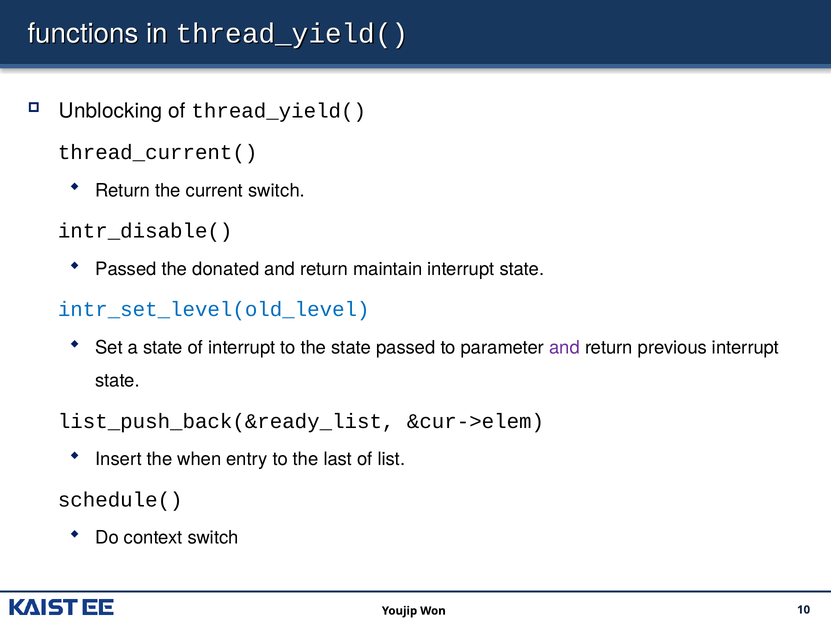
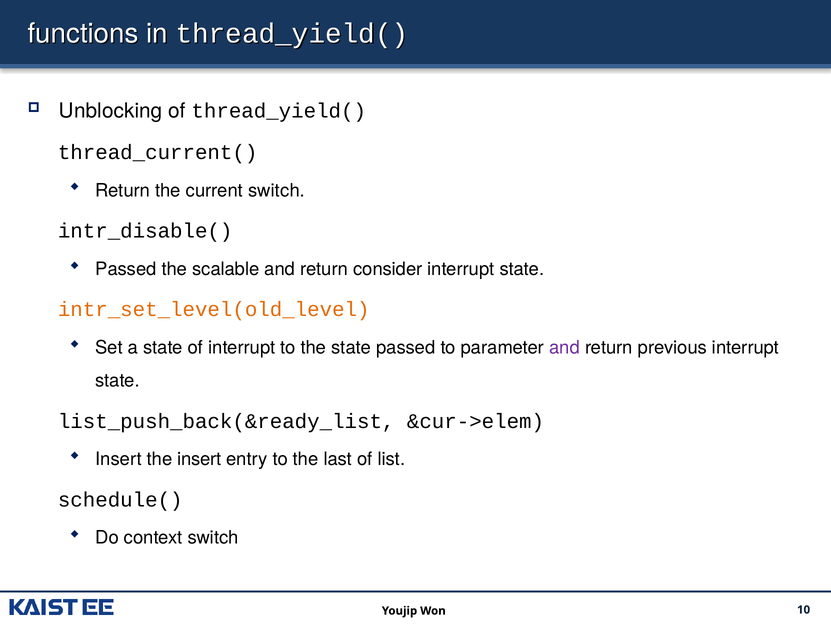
donated: donated -> scalable
maintain: maintain -> consider
intr_set_level(old_level colour: blue -> orange
the when: when -> insert
